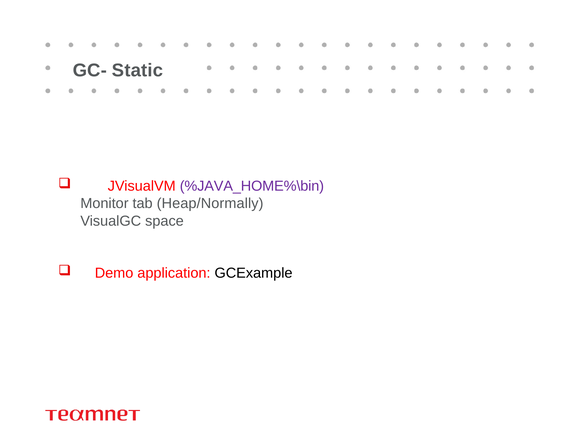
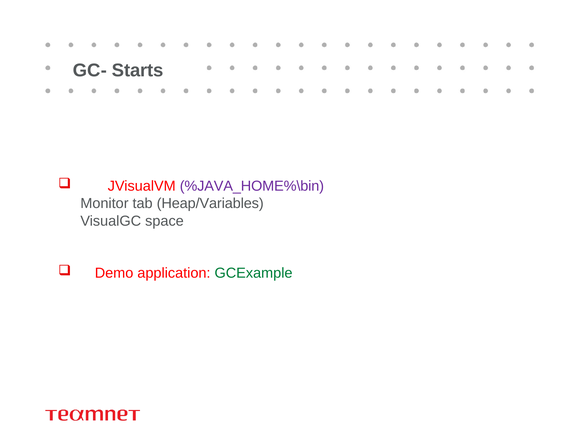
Static: Static -> Starts
Heap/Normally: Heap/Normally -> Heap/Variables
GCExample colour: black -> green
